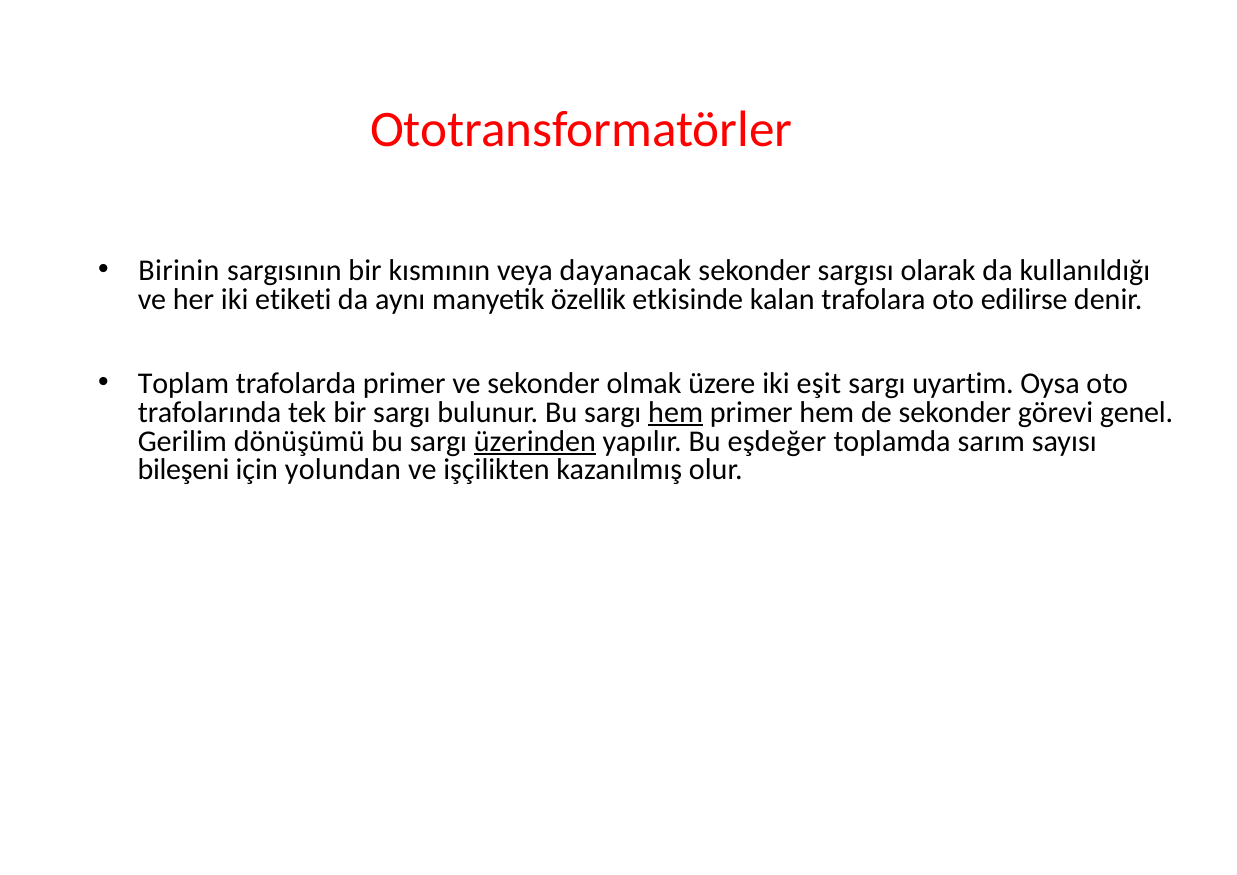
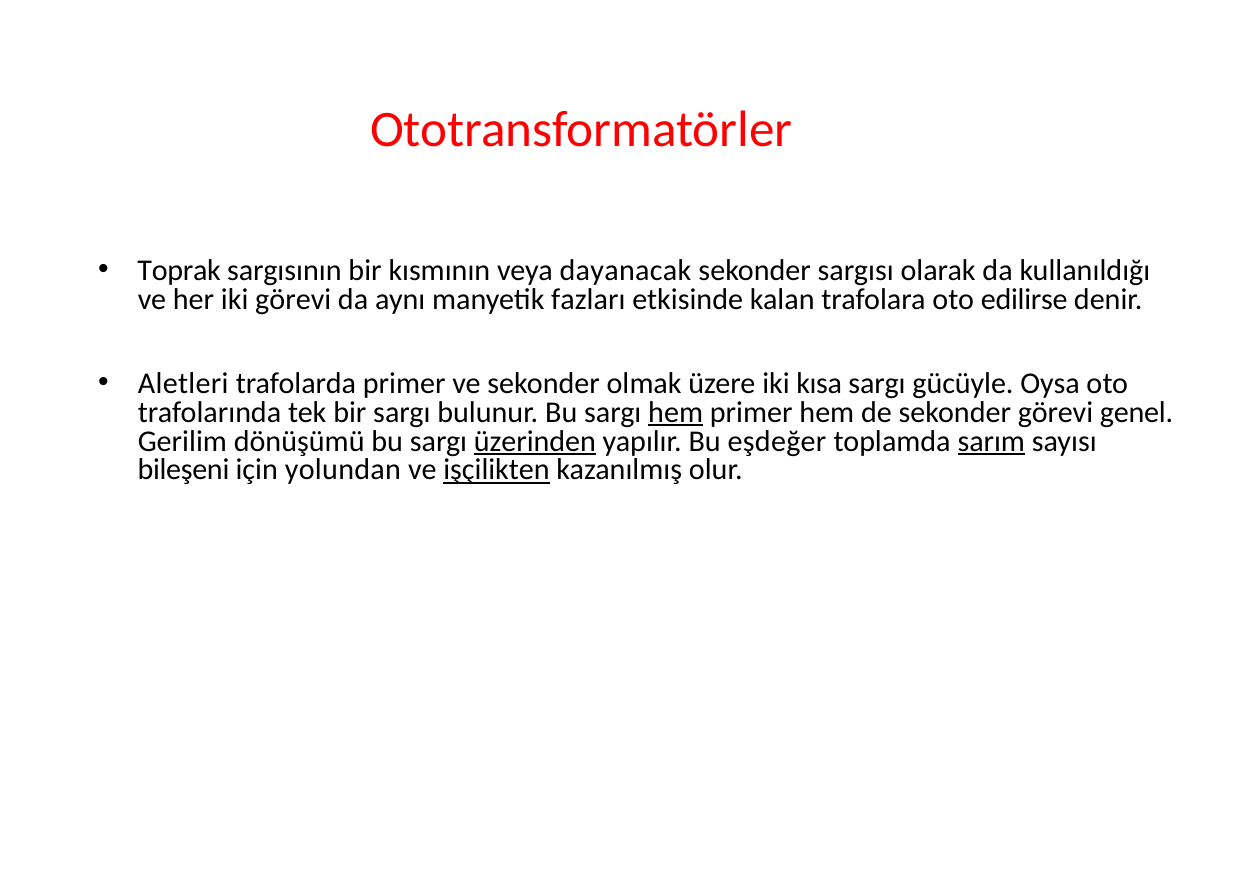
Birinin: Birinin -> Toprak
iki etiketi: etiketi -> görevi
özellik: özellik -> fazları
Toplam: Toplam -> Aletleri
eşit: eşit -> kısa
uyartim: uyartim -> gücüyle
sarım underline: none -> present
işçilikten underline: none -> present
